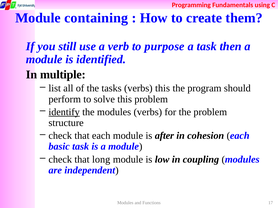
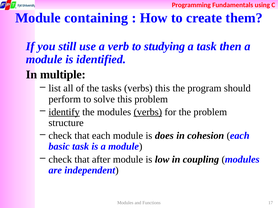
purpose: purpose -> studying
verbs at (148, 112) underline: none -> present
after: after -> does
long: long -> after
